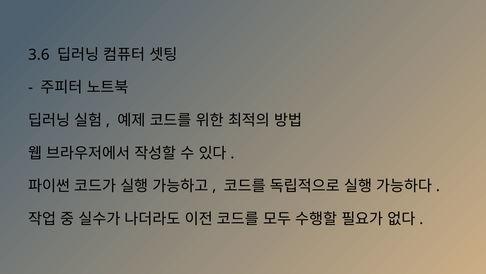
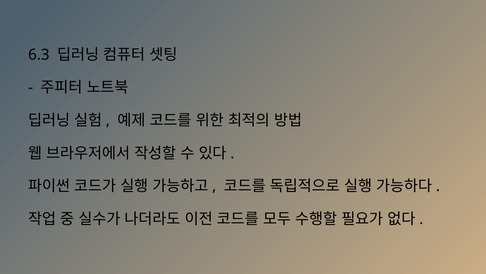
3.6: 3.6 -> 6.3
